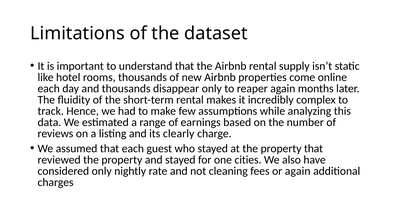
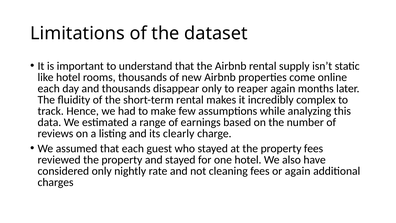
property that: that -> fees
one cities: cities -> hotel
